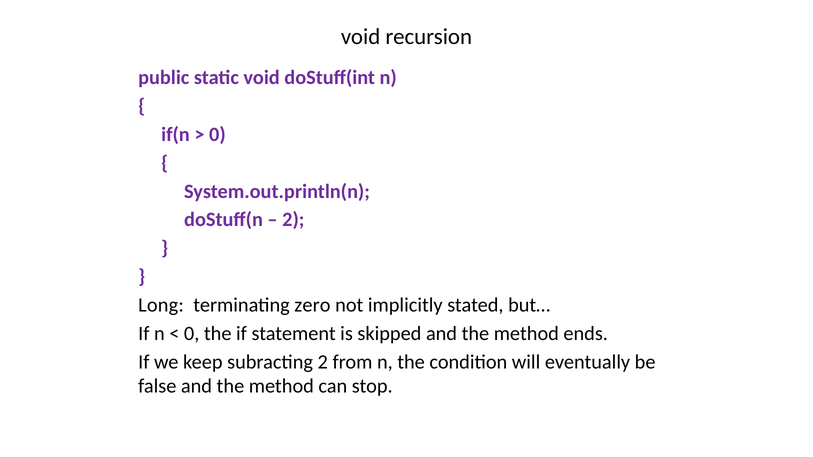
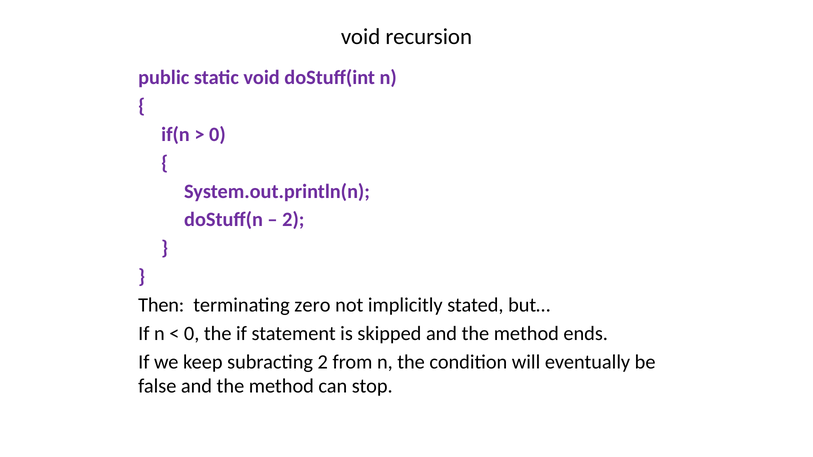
Long: Long -> Then
